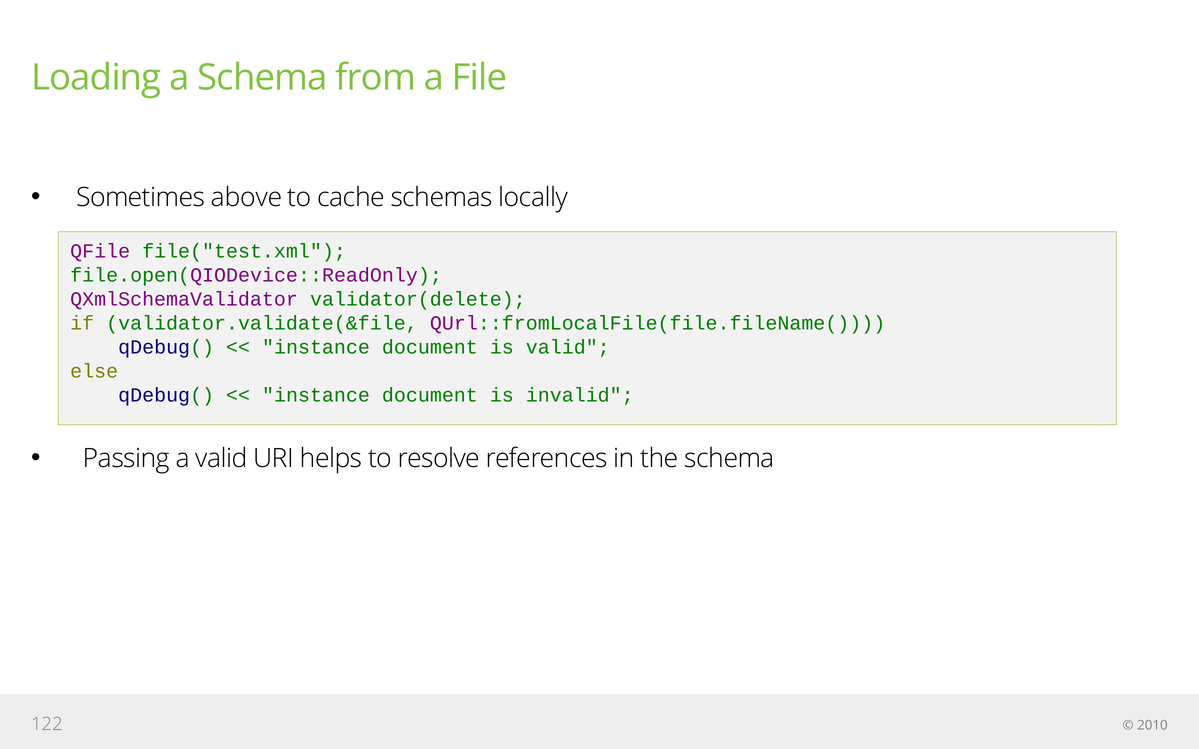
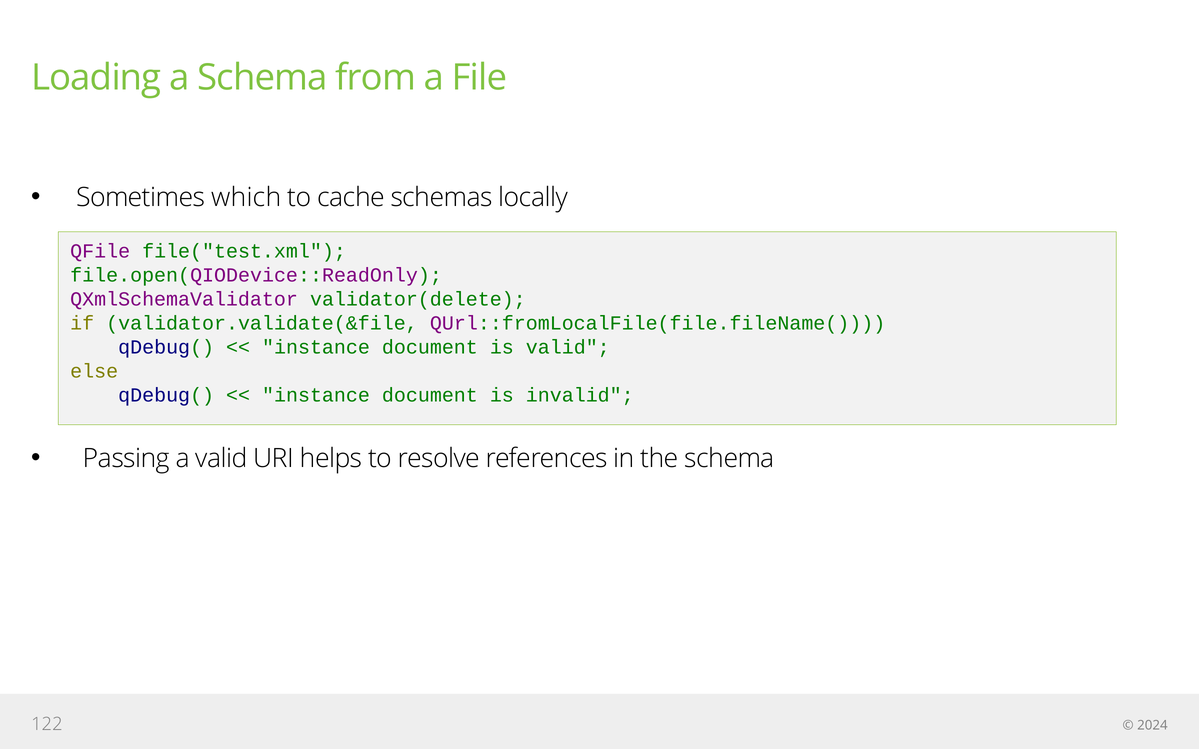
above: above -> which
2010: 2010 -> 2024
